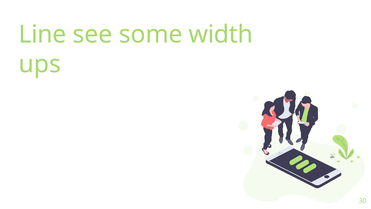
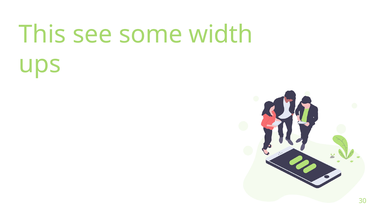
Line: Line -> This
